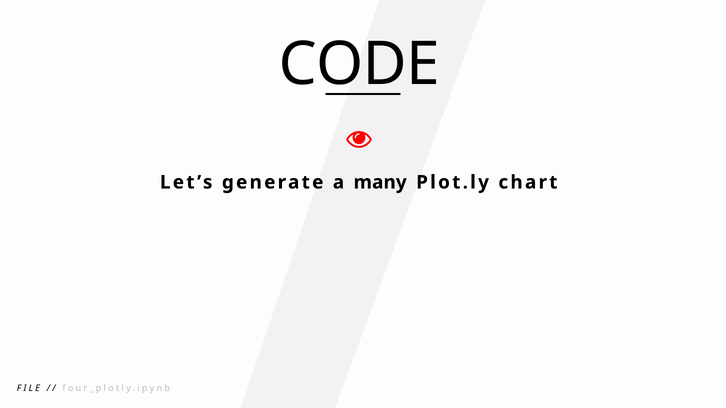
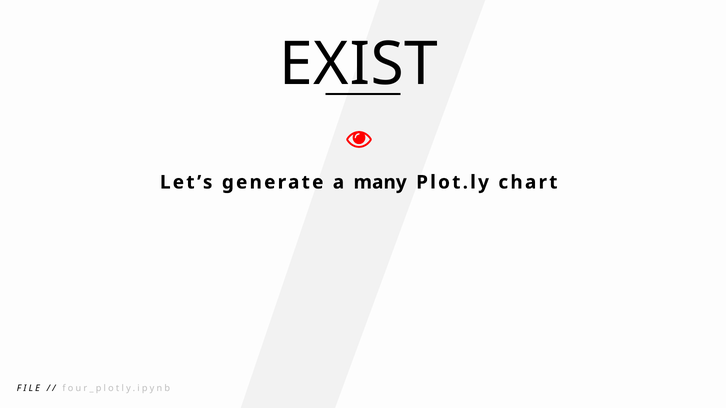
CODE: CODE -> EXIST
